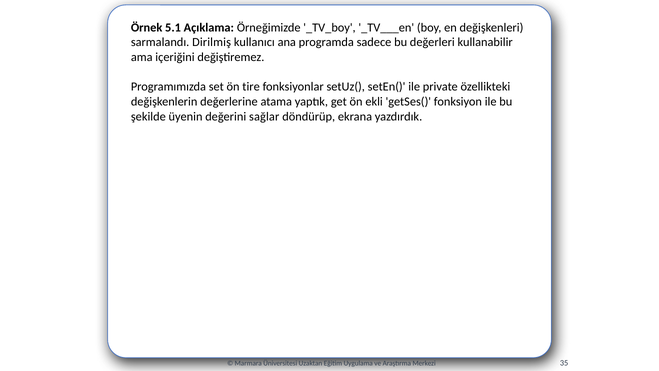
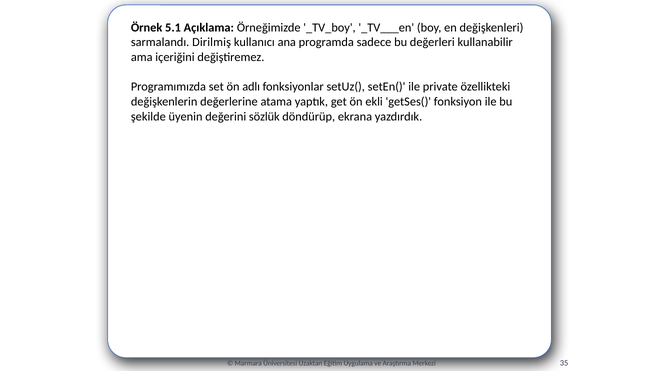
tire: tire -> adlı
sağlar: sağlar -> sözlük
